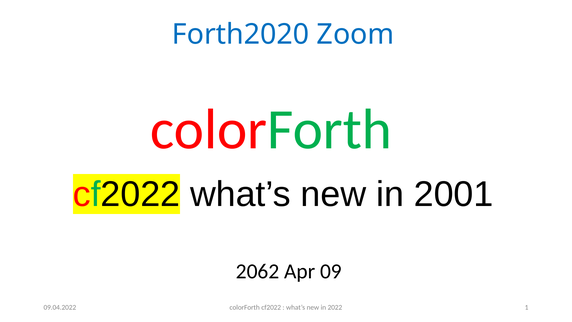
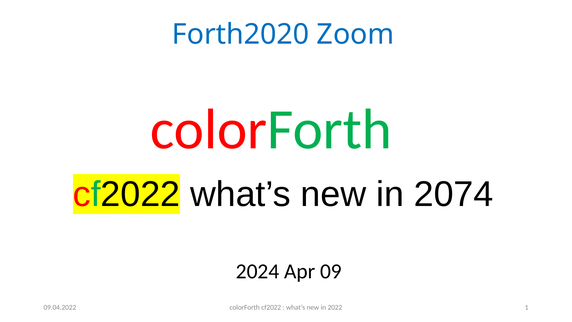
2001: 2001 -> 2074
2062: 2062 -> 2024
